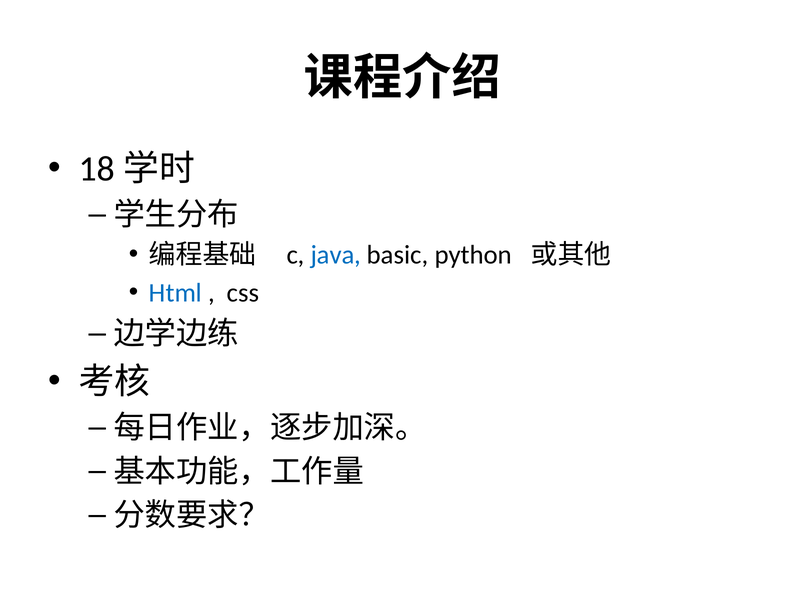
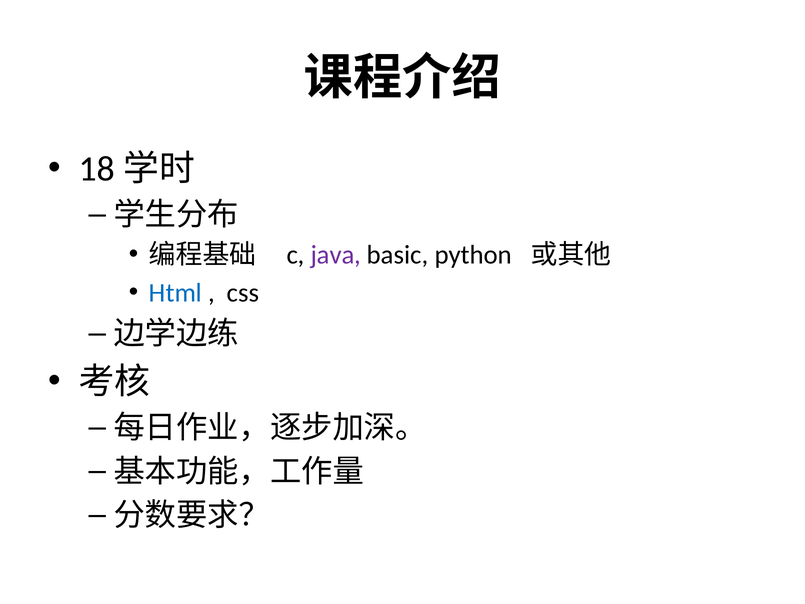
java colour: blue -> purple
